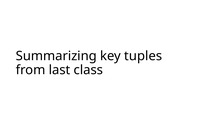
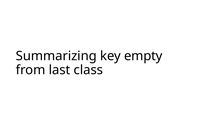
tuples: tuples -> empty
